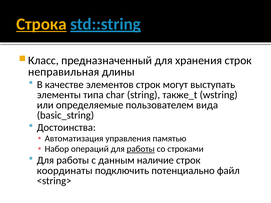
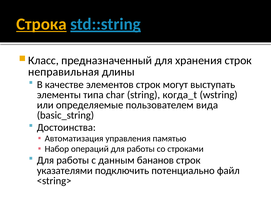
также_t: также_t -> когда_t
работы at (141, 149) underline: present -> none
наличие: наличие -> бананов
координаты: координаты -> указателями
